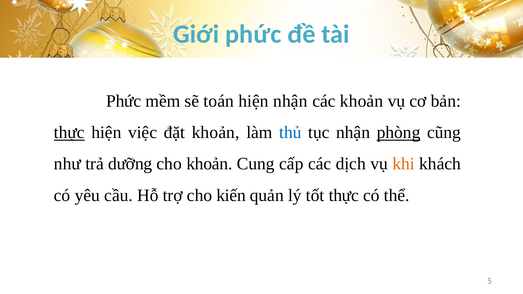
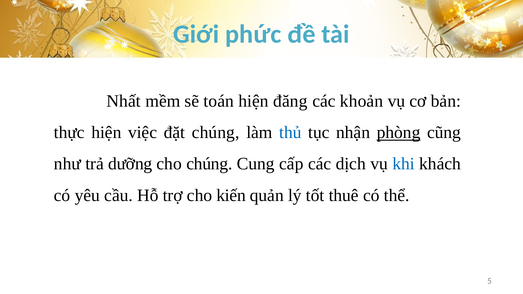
Phức at (124, 101): Phức -> Nhất
hiện nhận: nhận -> đăng
thực at (69, 133) underline: present -> none
đặt khoản: khoản -> chúng
cho khoản: khoản -> chúng
khi colour: orange -> blue
tốt thực: thực -> thuê
